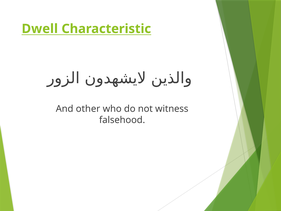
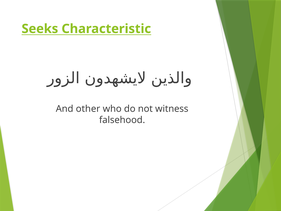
Dwell: Dwell -> Seeks
